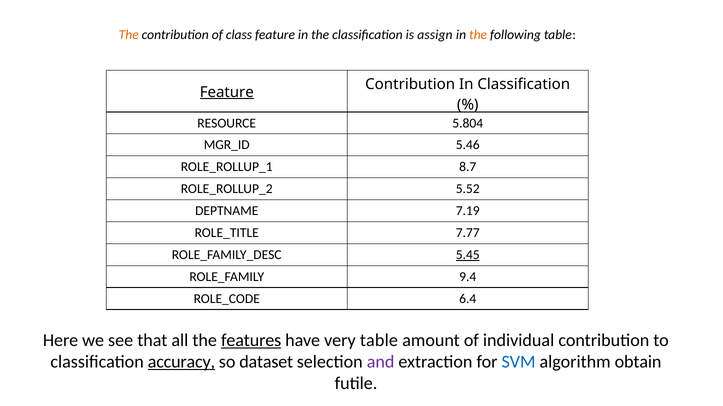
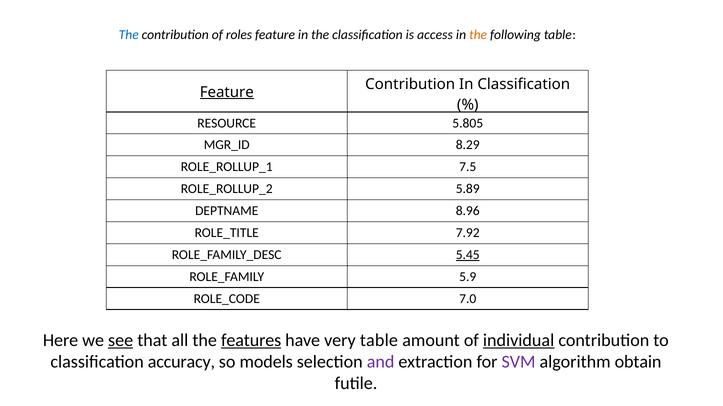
The at (129, 35) colour: orange -> blue
class: class -> roles
assign: assign -> access
5.804: 5.804 -> 5.805
5.46: 5.46 -> 8.29
8.7: 8.7 -> 7.5
5.52: 5.52 -> 5.89
7.19: 7.19 -> 8.96
7.77: 7.77 -> 7.92
9.4: 9.4 -> 5.9
6.4: 6.4 -> 7.0
see underline: none -> present
individual underline: none -> present
accuracy underline: present -> none
dataset: dataset -> models
SVM colour: blue -> purple
